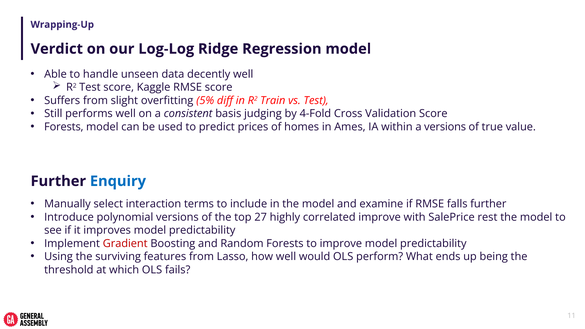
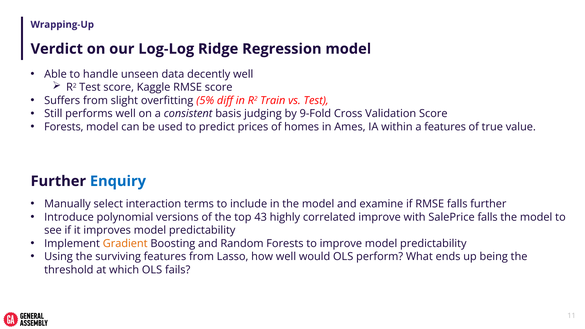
4-Fold: 4-Fold -> 9-Fold
a versions: versions -> features
27: 27 -> 43
SalePrice rest: rest -> falls
Gradient colour: red -> orange
